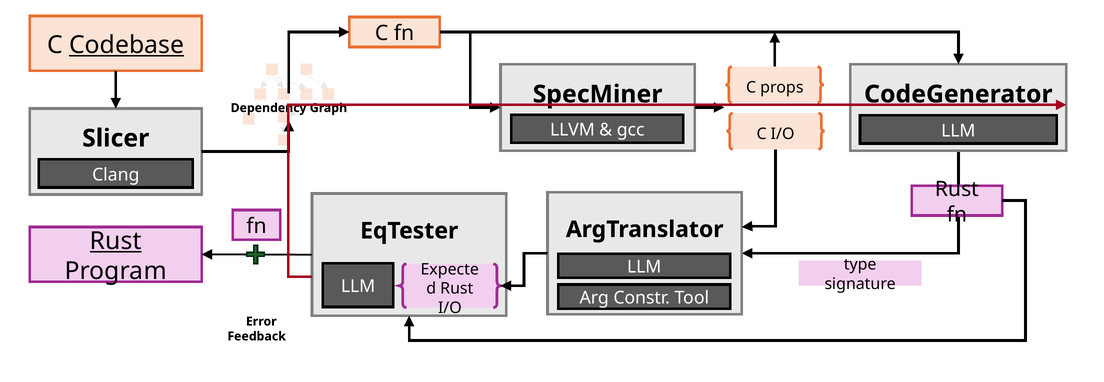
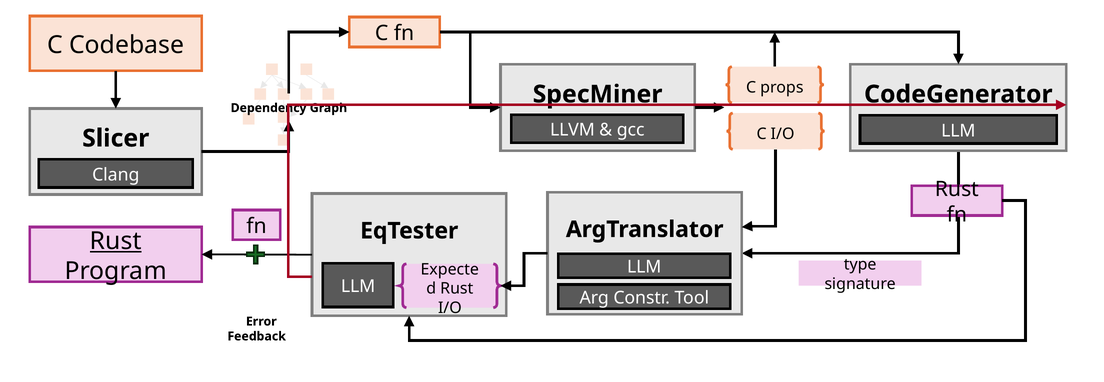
Codebase underline: present -> none
